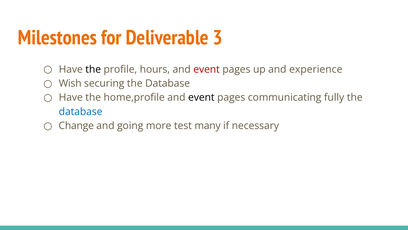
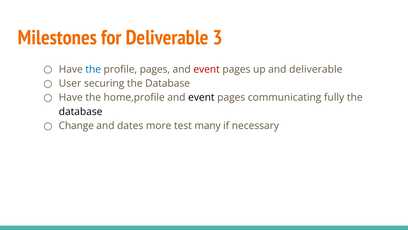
the at (93, 69) colour: black -> blue
profile hours: hours -> pages
and experience: experience -> deliverable
Wish: Wish -> User
database at (81, 111) colour: blue -> black
going: going -> dates
